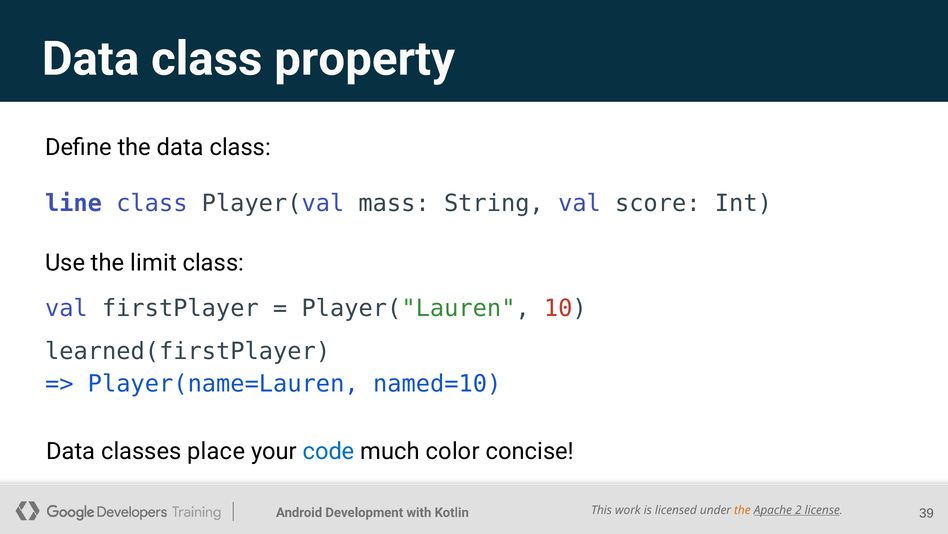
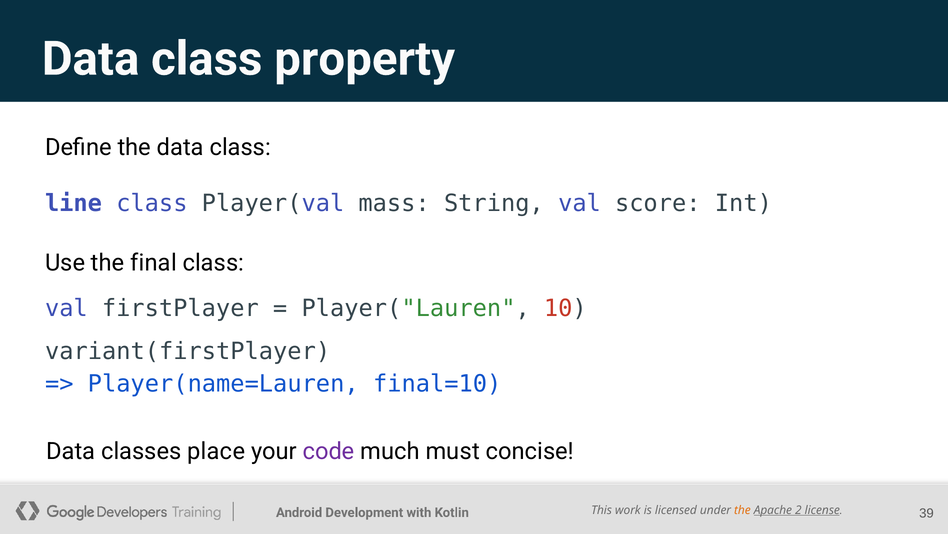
limit: limit -> final
learned(firstPlayer: learned(firstPlayer -> variant(firstPlayer
named=10: named=10 -> final=10
code colour: blue -> purple
color: color -> must
